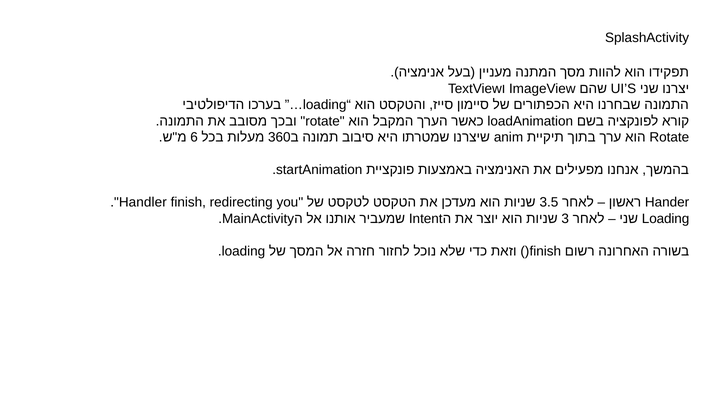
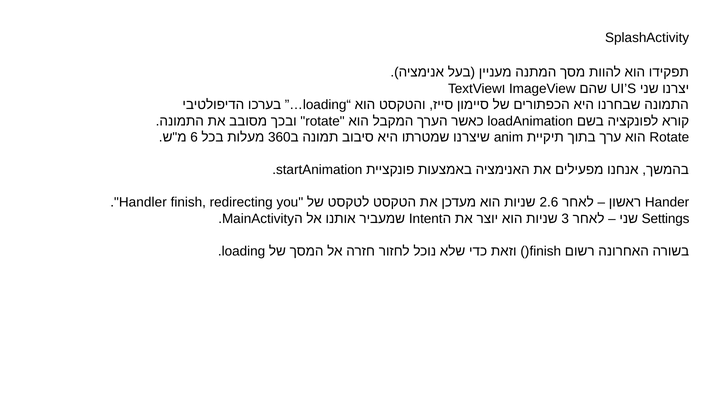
3.5: 3.5 -> 2.6
Loading at (666, 218): Loading -> Settings
